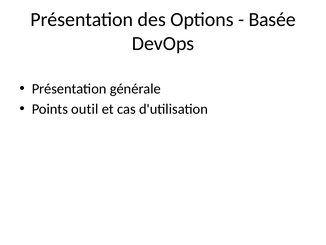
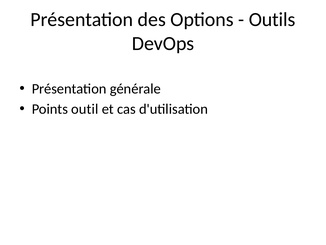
Basée: Basée -> Outils
